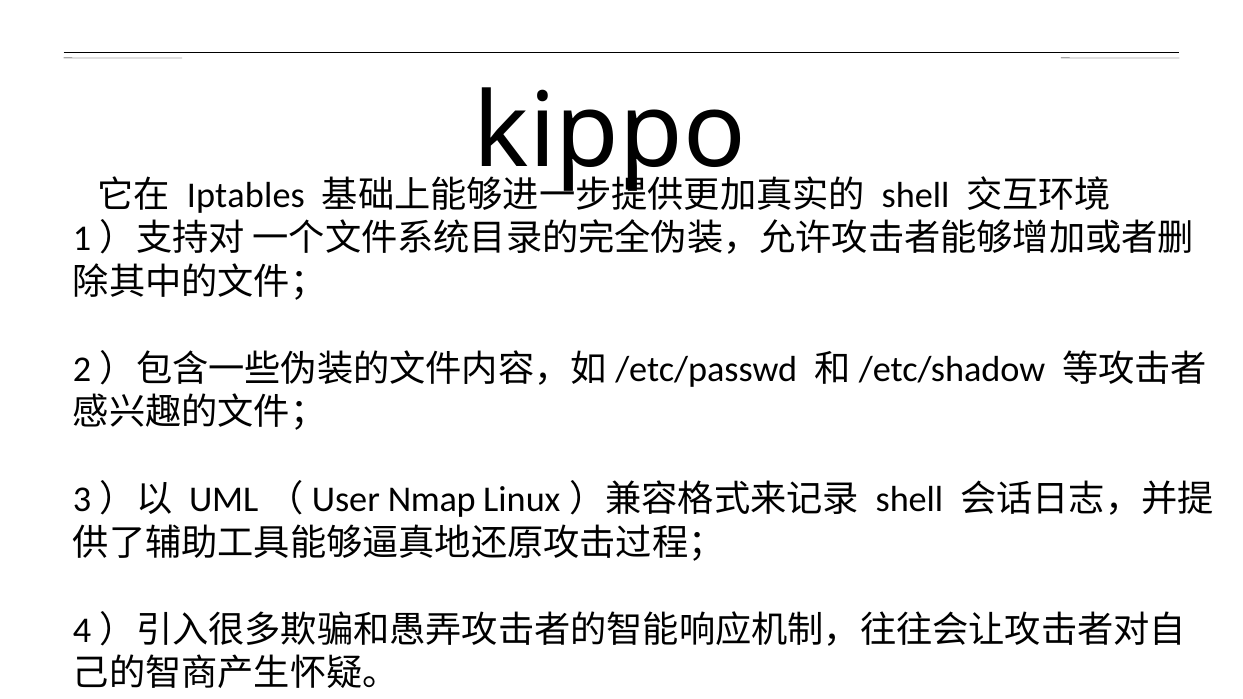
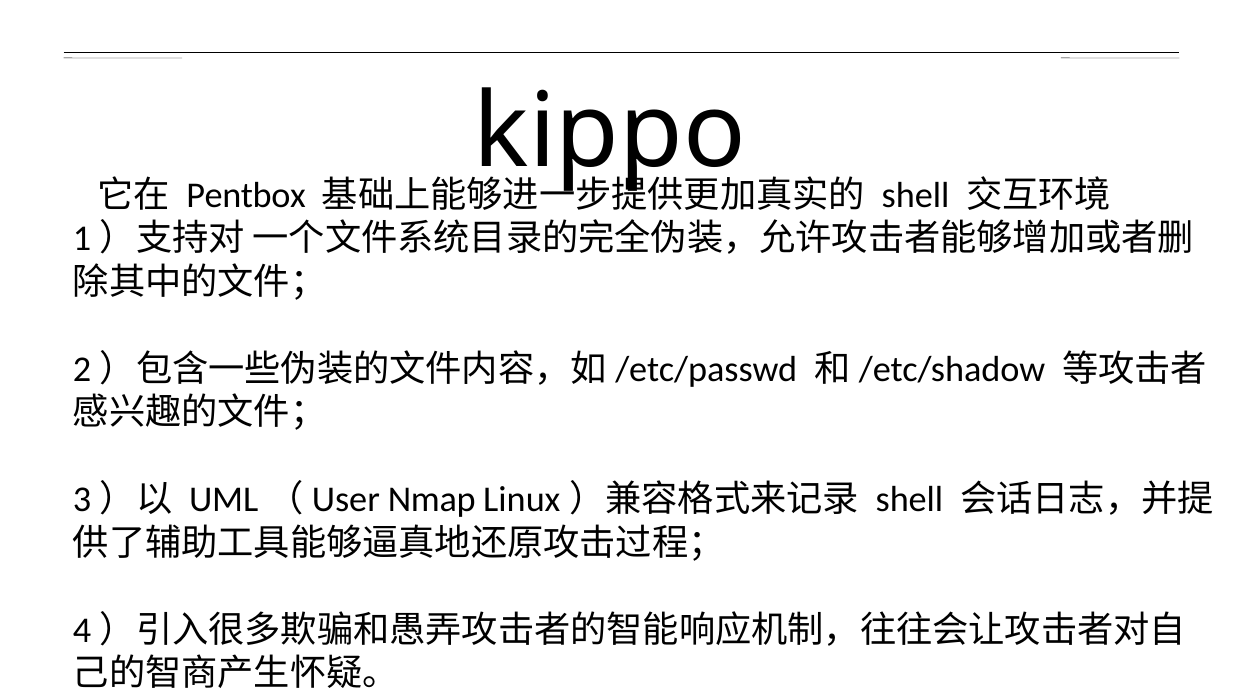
Iptables: Iptables -> Pentbox
